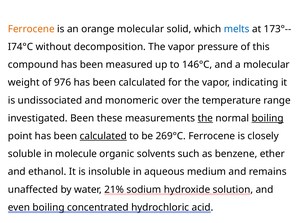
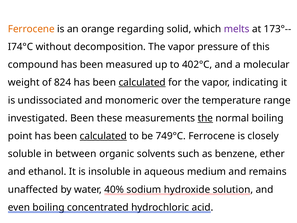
orange molecular: molecular -> regarding
melts colour: blue -> purple
146°C: 146°C -> 402°C
976: 976 -> 824
calculated at (142, 82) underline: none -> present
boiling at (268, 118) underline: present -> none
269°C: 269°C -> 749°C
molecule: molecule -> between
21%: 21% -> 40%
